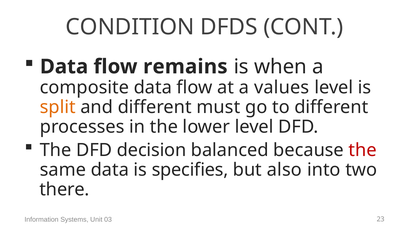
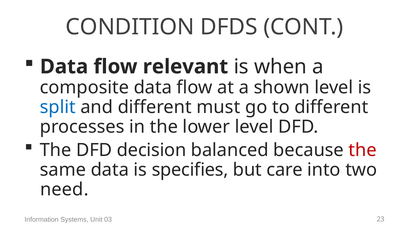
remains: remains -> relevant
values: values -> shown
split colour: orange -> blue
also: also -> care
there: there -> need
